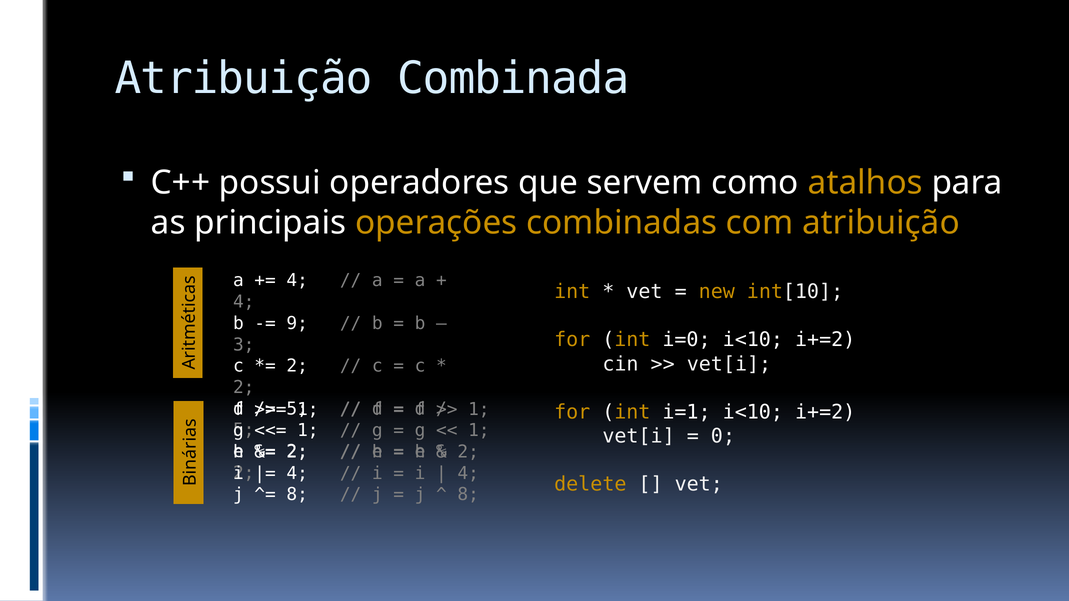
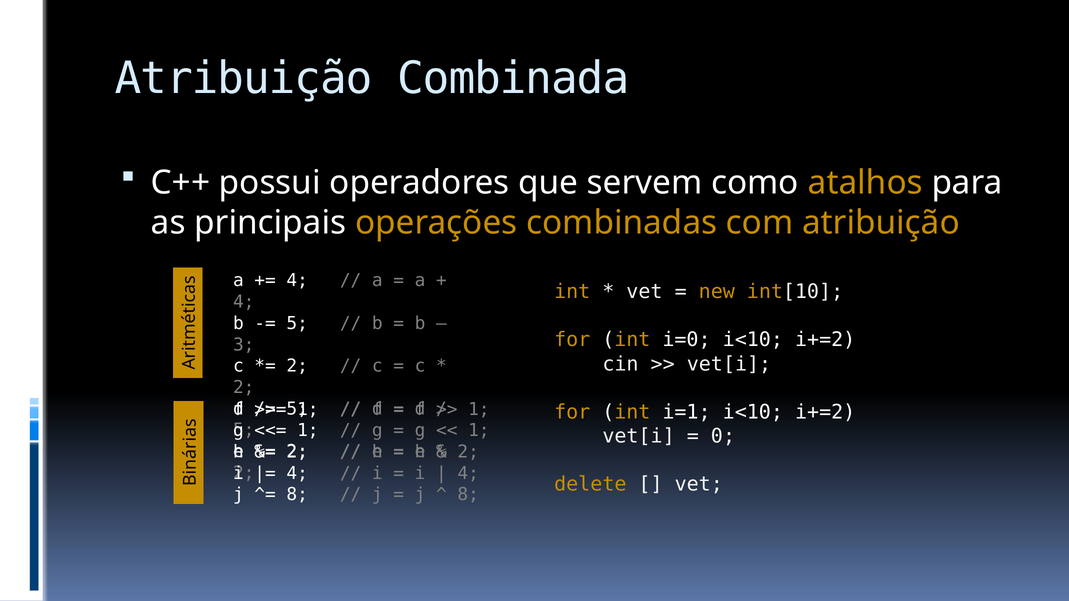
9 at (297, 323): 9 -> 5
